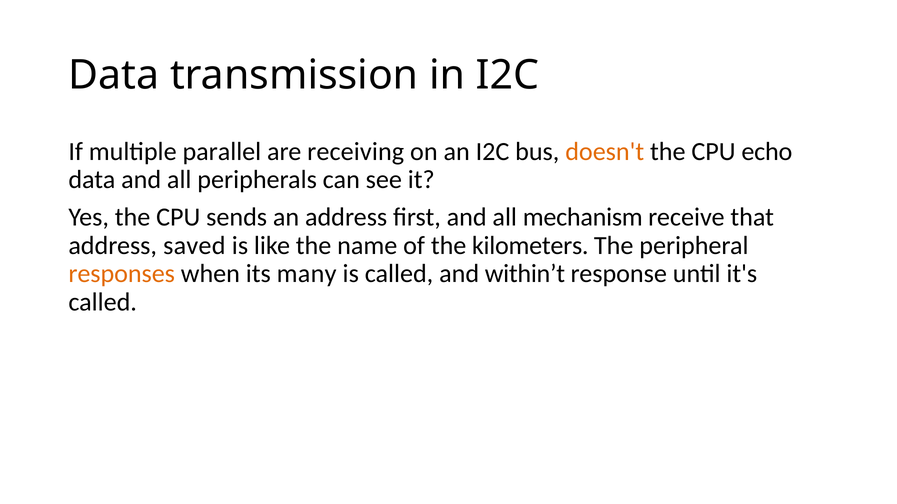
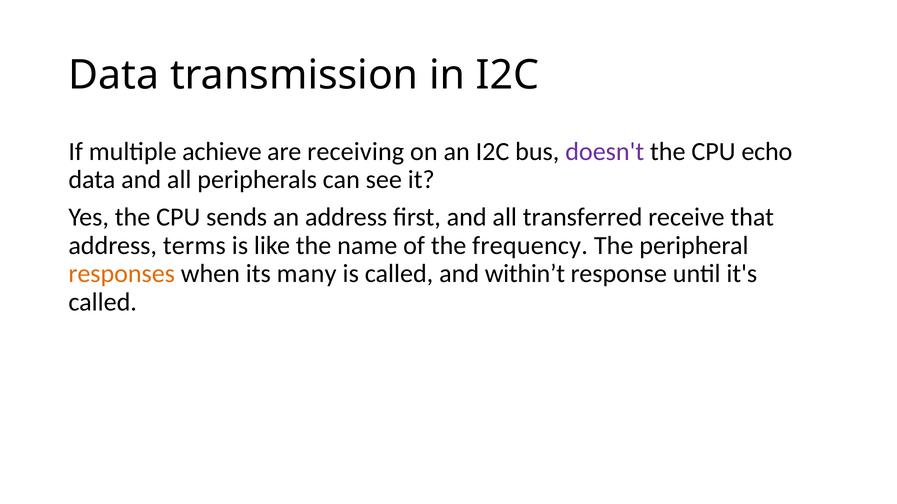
parallel: parallel -> achieve
doesn't colour: orange -> purple
mechanism: mechanism -> transferred
saved: saved -> terms
kilometers: kilometers -> frequency
